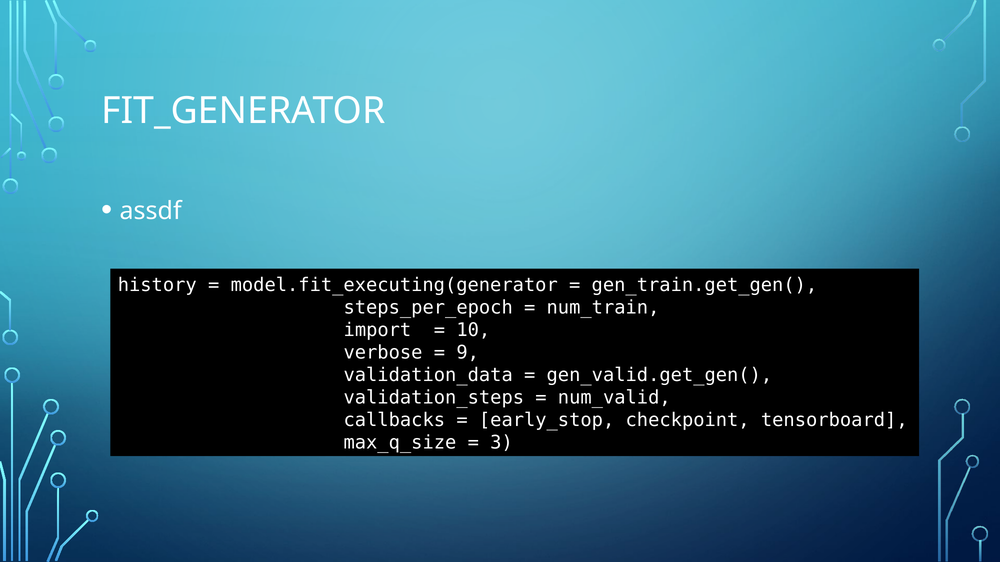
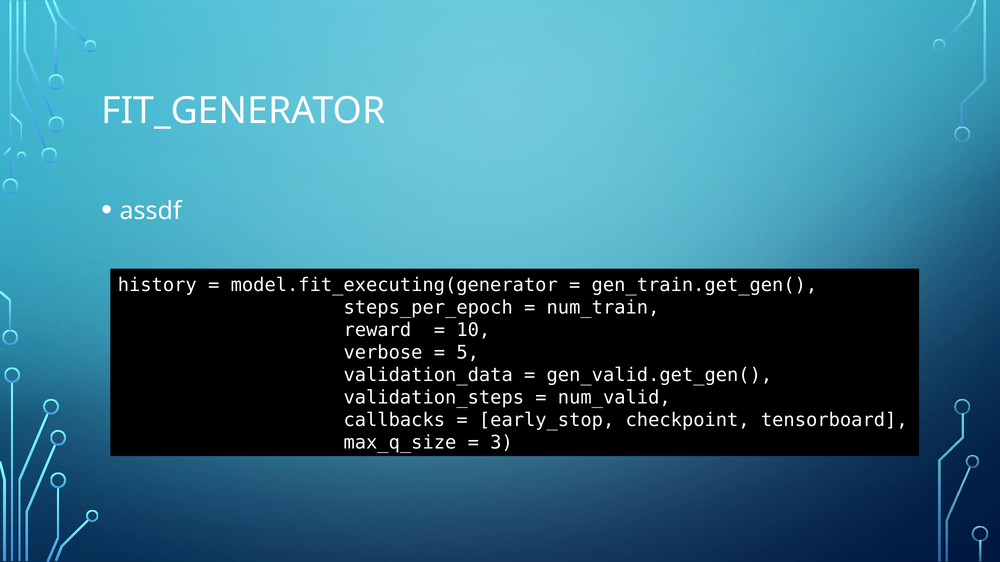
import: import -> reward
9: 9 -> 5
